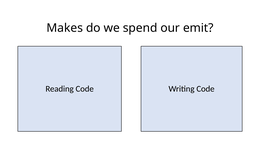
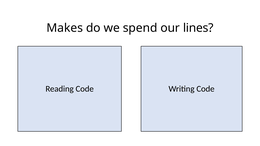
emit: emit -> lines
